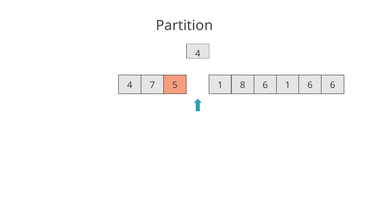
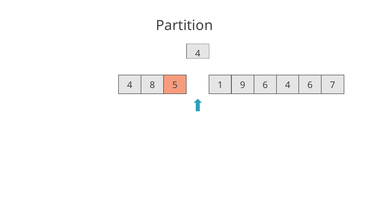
7: 7 -> 8
8: 8 -> 9
6 1: 1 -> 4
6 6: 6 -> 7
